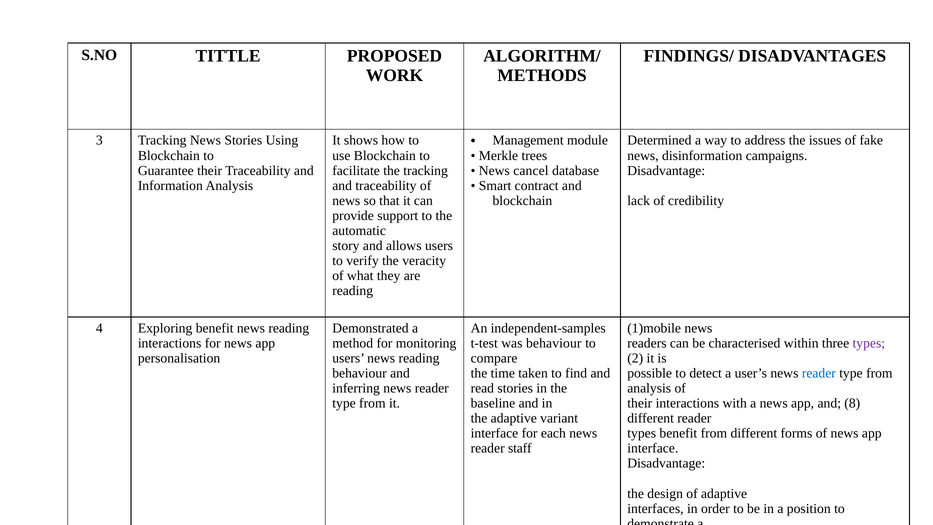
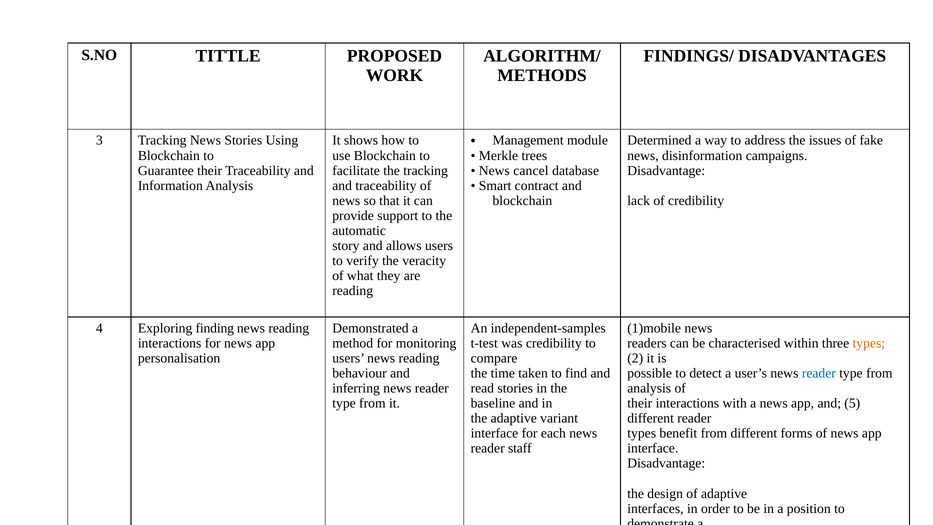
Exploring benefit: benefit -> finding
was behaviour: behaviour -> credibility
types at (869, 343) colour: purple -> orange
8: 8 -> 5
